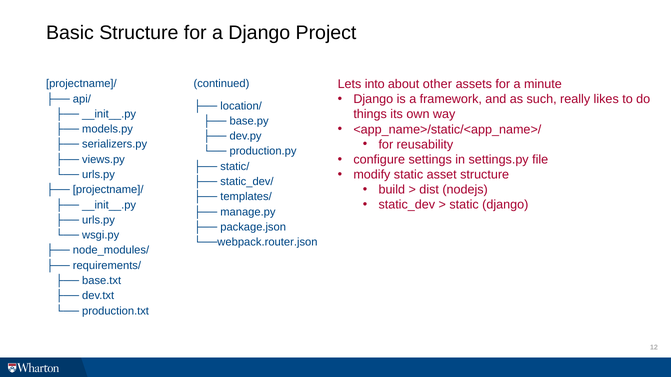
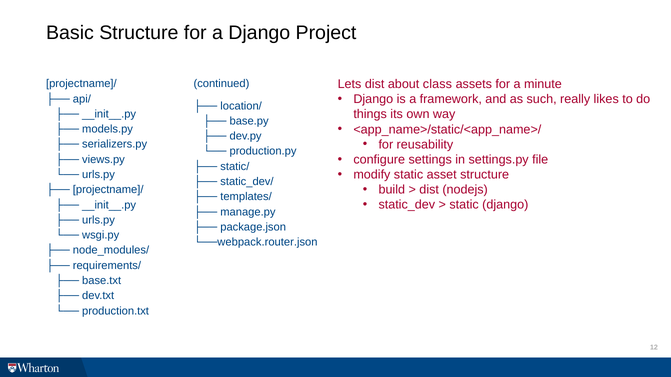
Lets into: into -> dist
other: other -> class
